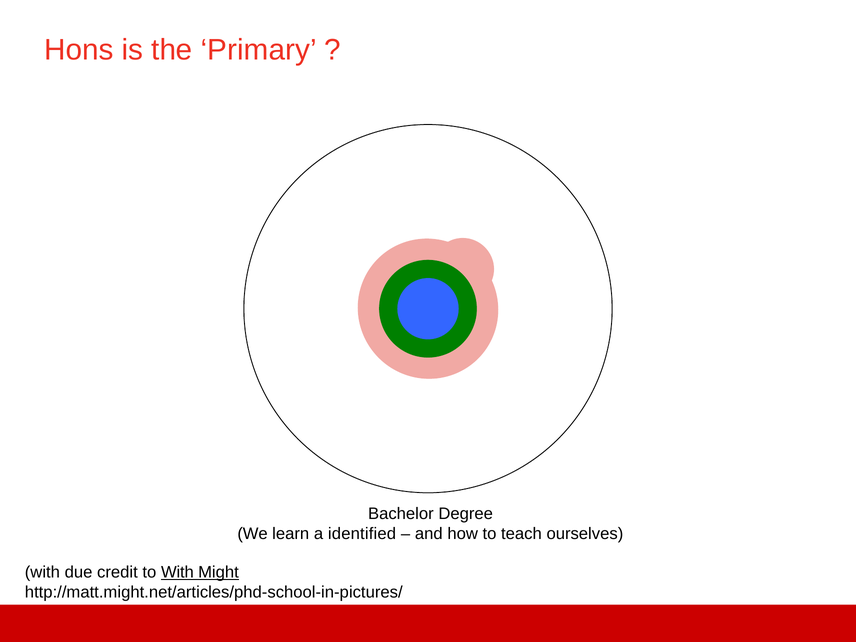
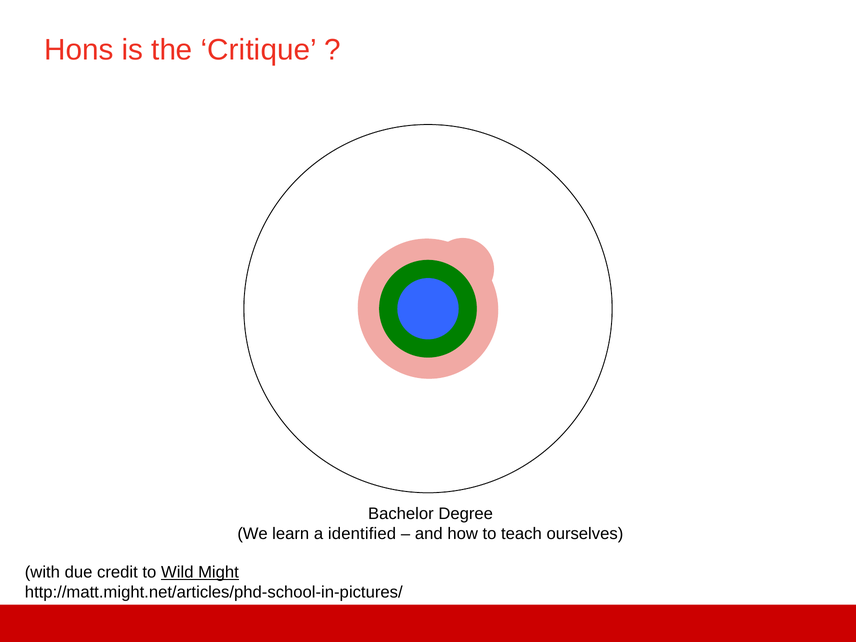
Primary: Primary -> Critique
to With: With -> Wild
